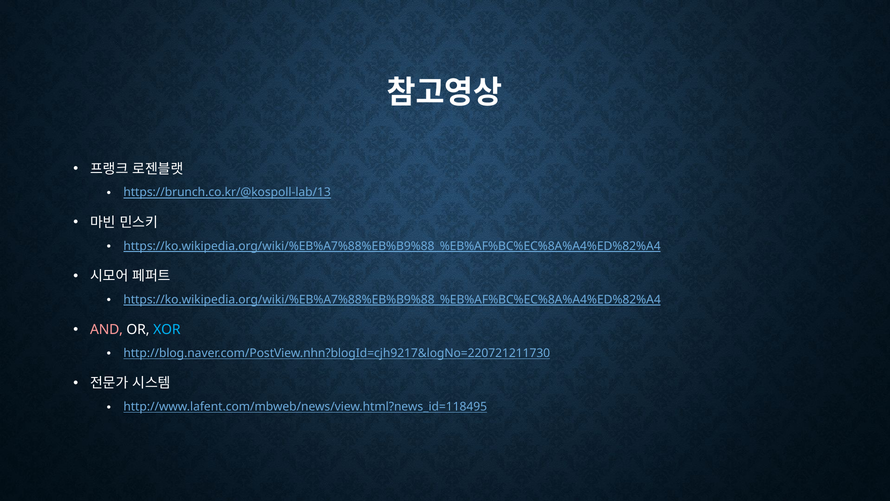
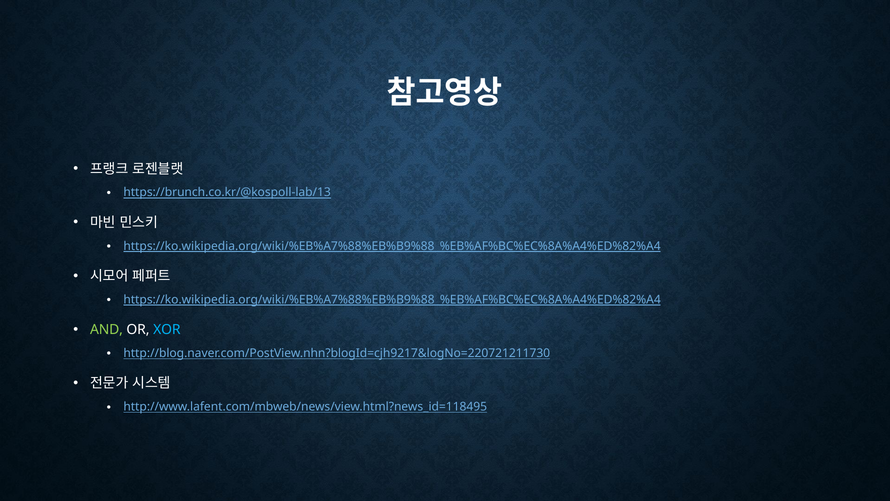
AND colour: pink -> light green
